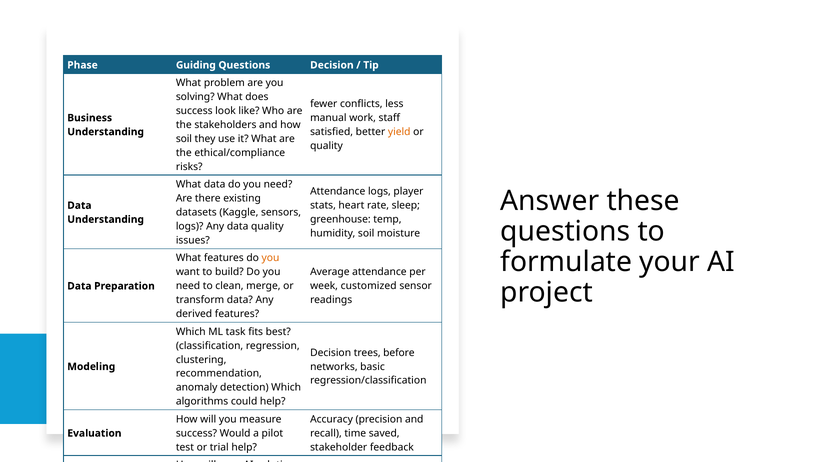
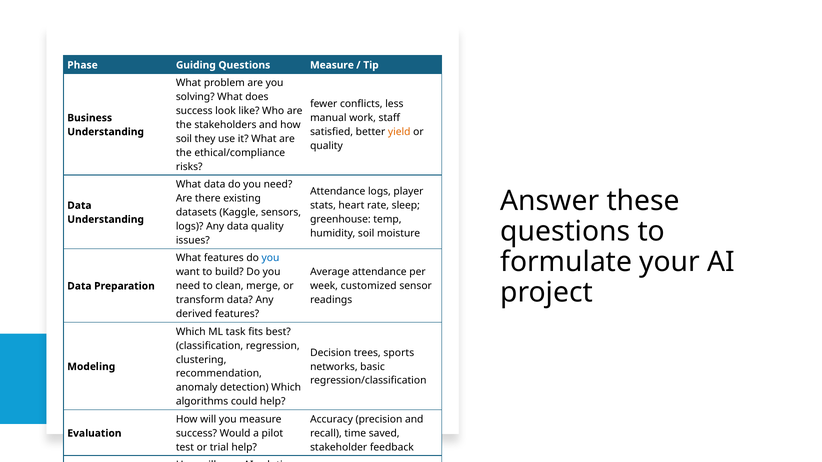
Questions Decision: Decision -> Measure
you at (270, 258) colour: orange -> blue
before: before -> sports
